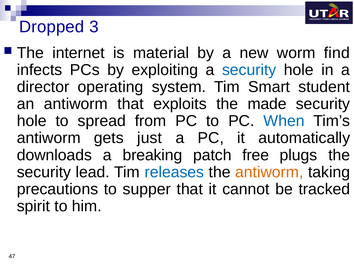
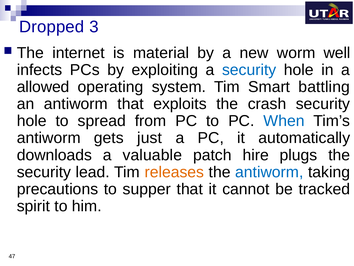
find: find -> well
director: director -> allowed
student: student -> battling
made: made -> crash
breaking: breaking -> valuable
free: free -> hire
releases colour: blue -> orange
antiworm at (269, 172) colour: orange -> blue
